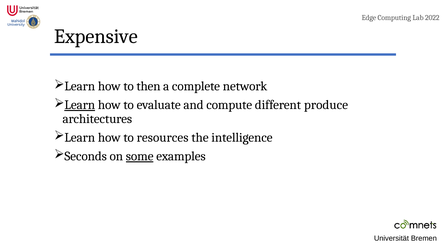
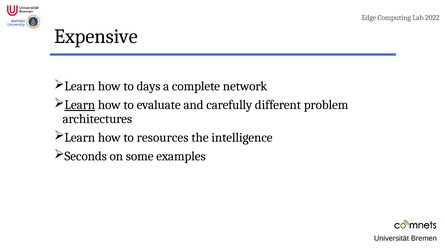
then: then -> days
compute: compute -> carefully
produce: produce -> problem
some underline: present -> none
